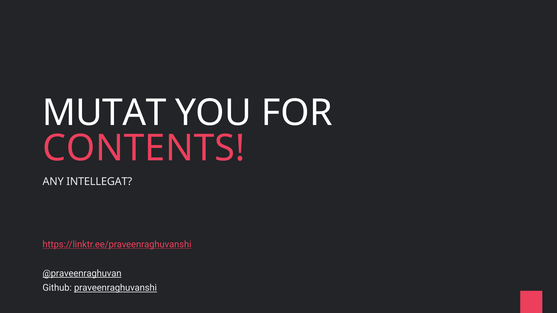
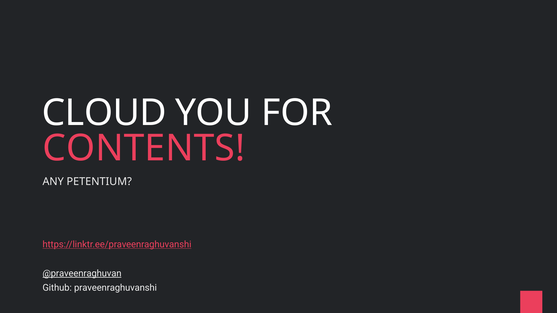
MUTAT: MUTAT -> CLOUD
INTELLEGAT: INTELLEGAT -> PETENTIUM
praveenraghuvanshi underline: present -> none
